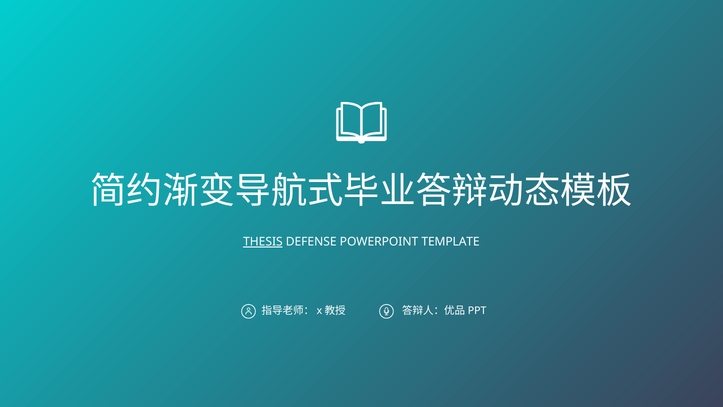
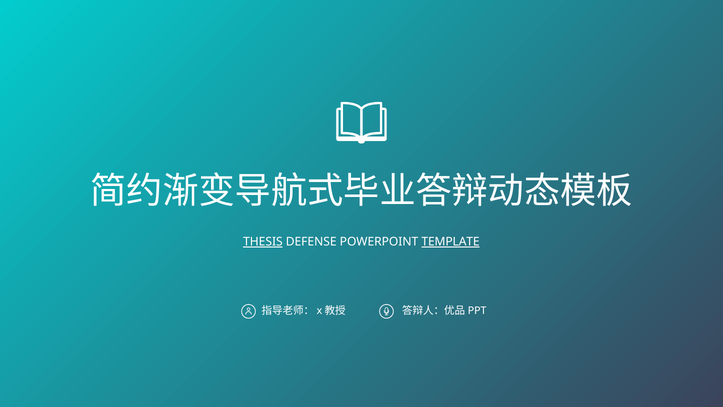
TEMPLATE underline: none -> present
